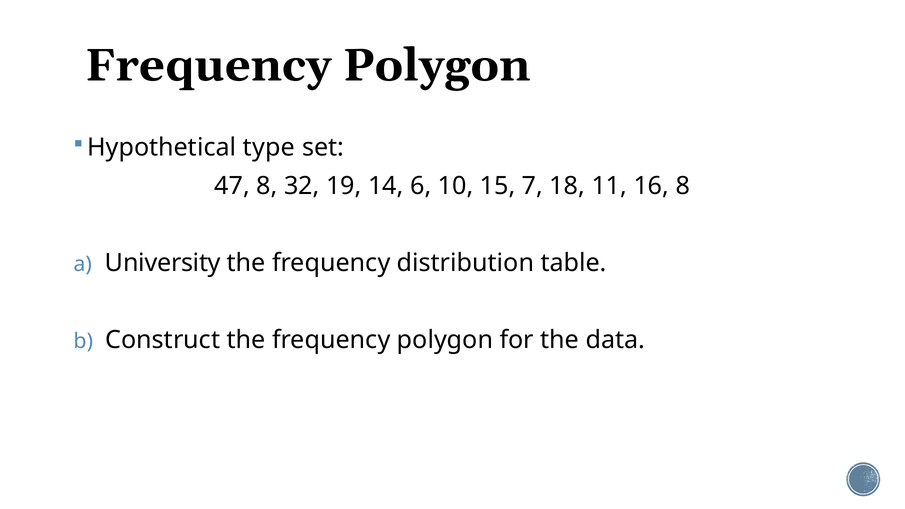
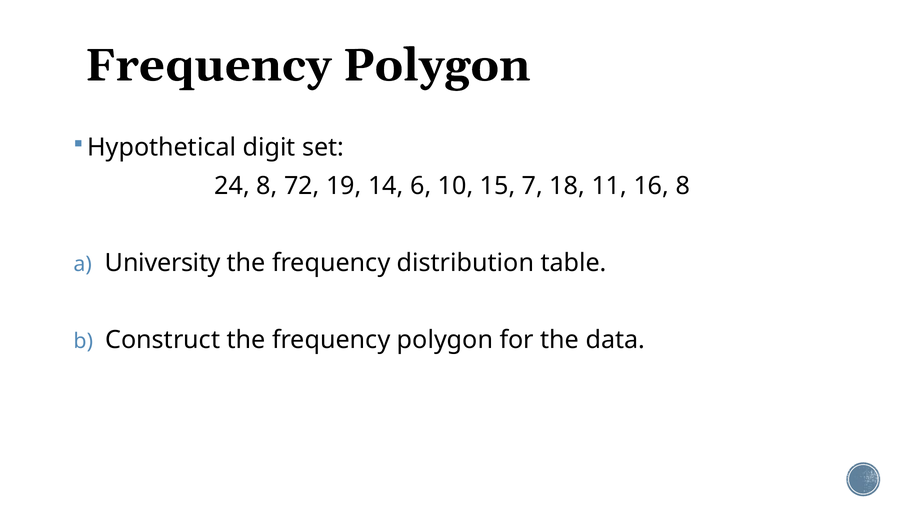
type: type -> digit
47: 47 -> 24
32: 32 -> 72
